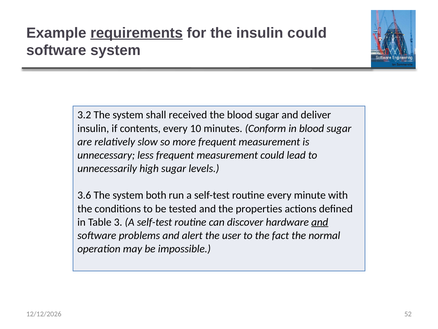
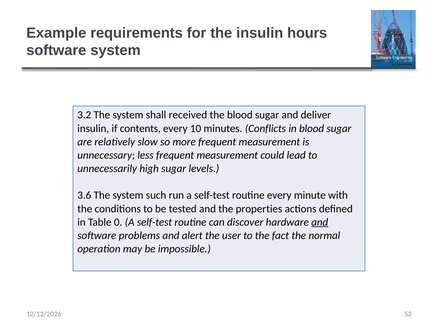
requirements underline: present -> none
insulin could: could -> hours
Conform: Conform -> Conflicts
both: both -> such
3: 3 -> 0
